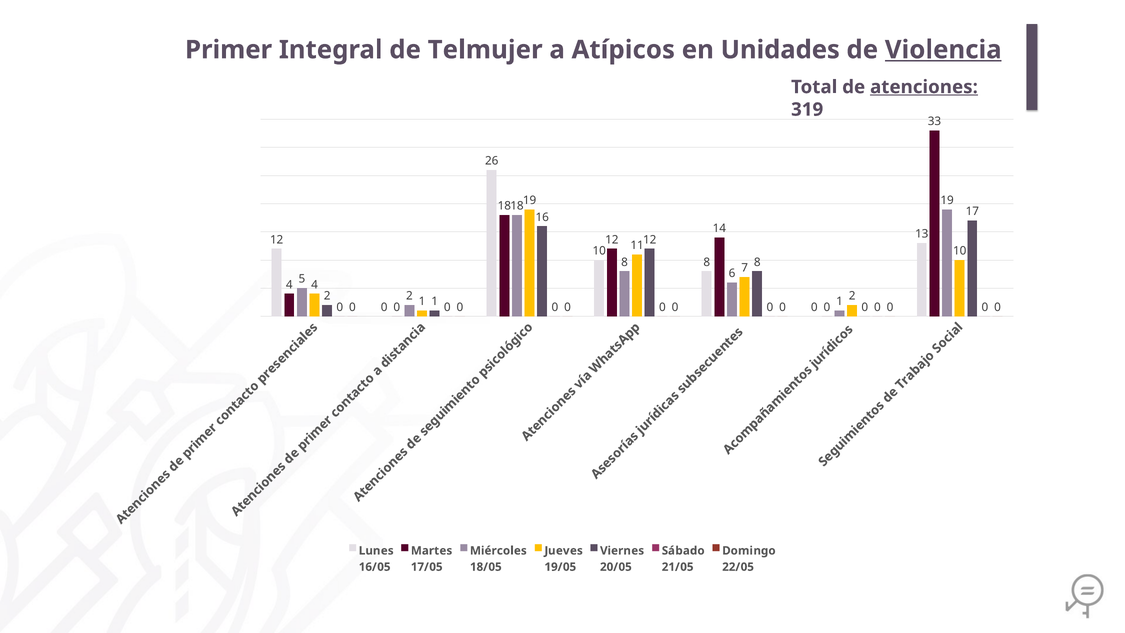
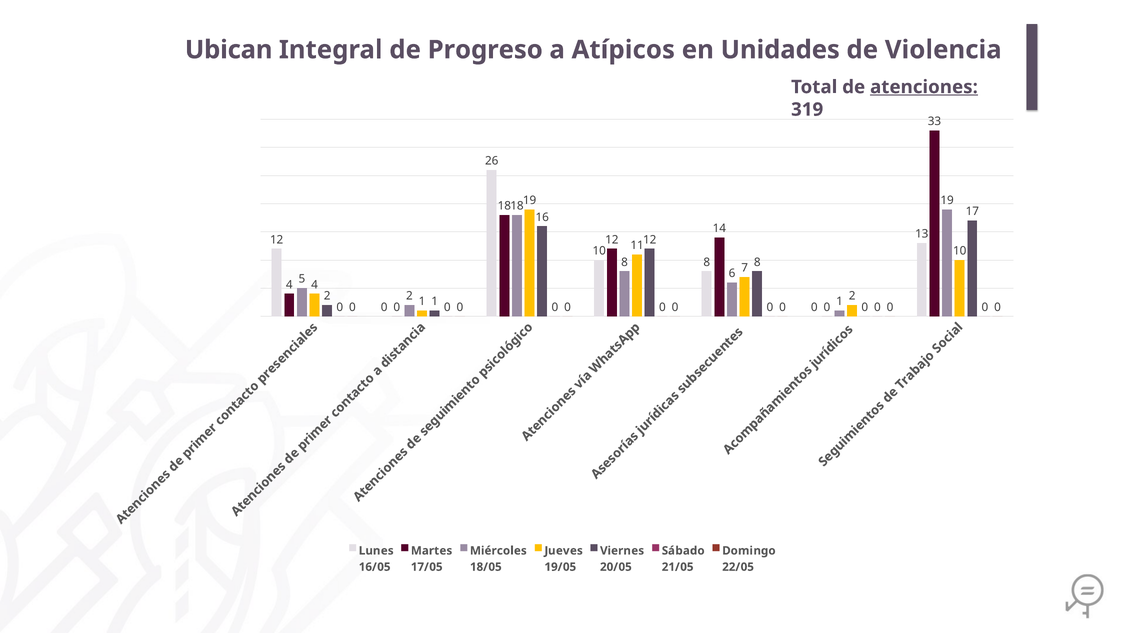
Primer: Primer -> Ubican
Telmujer: Telmujer -> Progreso
Violencia underline: present -> none
